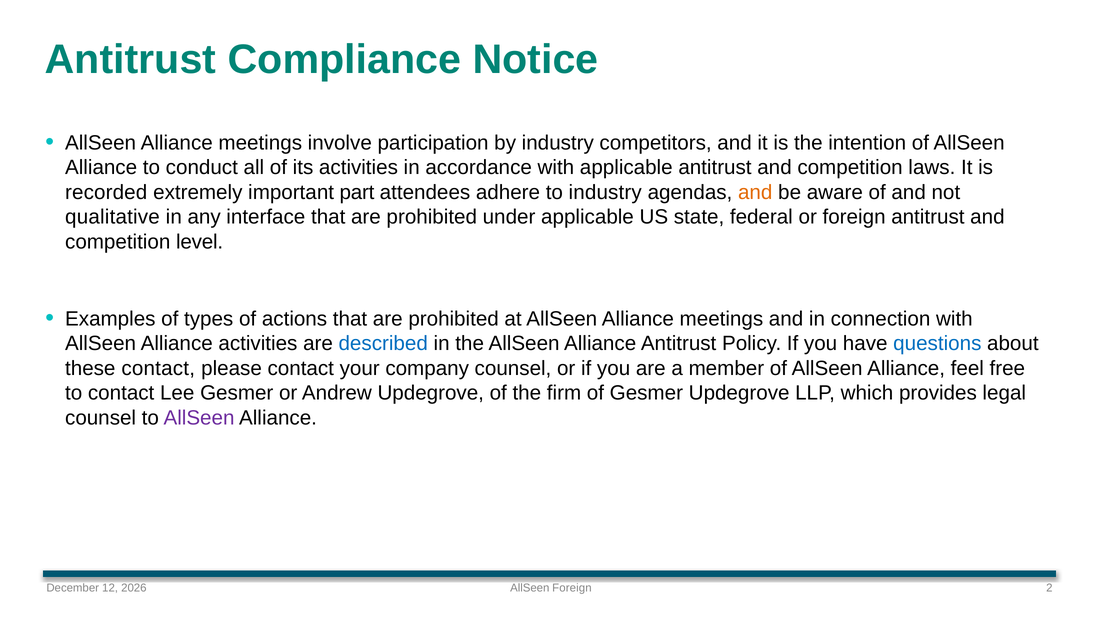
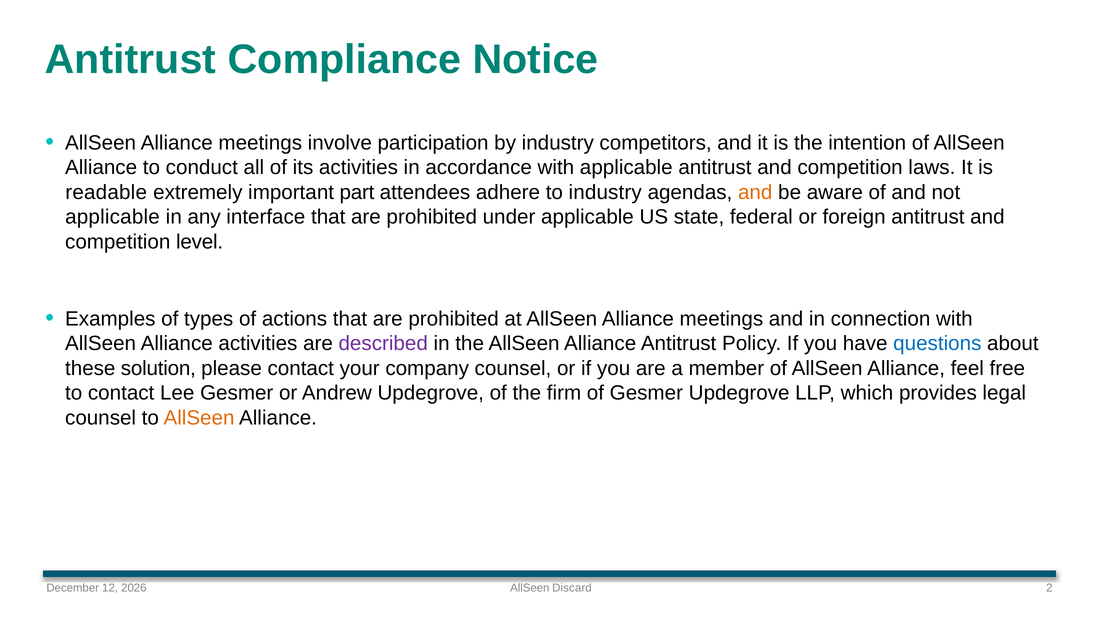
recorded: recorded -> readable
qualitative at (112, 217): qualitative -> applicable
described colour: blue -> purple
these contact: contact -> solution
AllSeen at (199, 417) colour: purple -> orange
AllSeen Foreign: Foreign -> Discard
